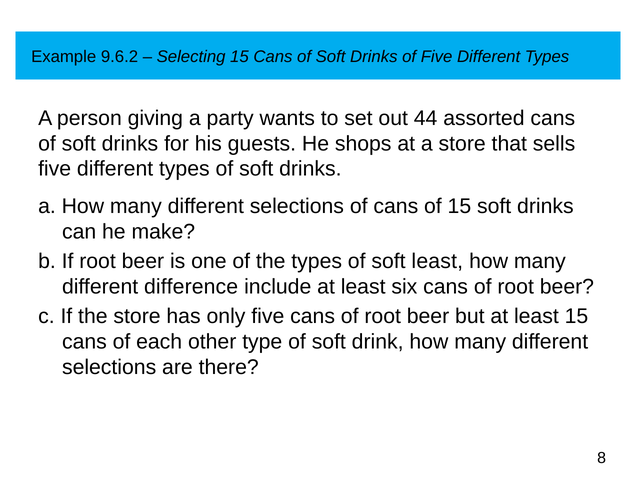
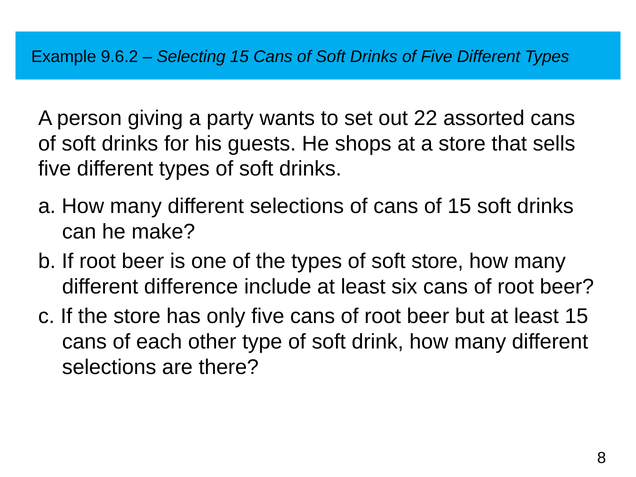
44: 44 -> 22
soft least: least -> store
